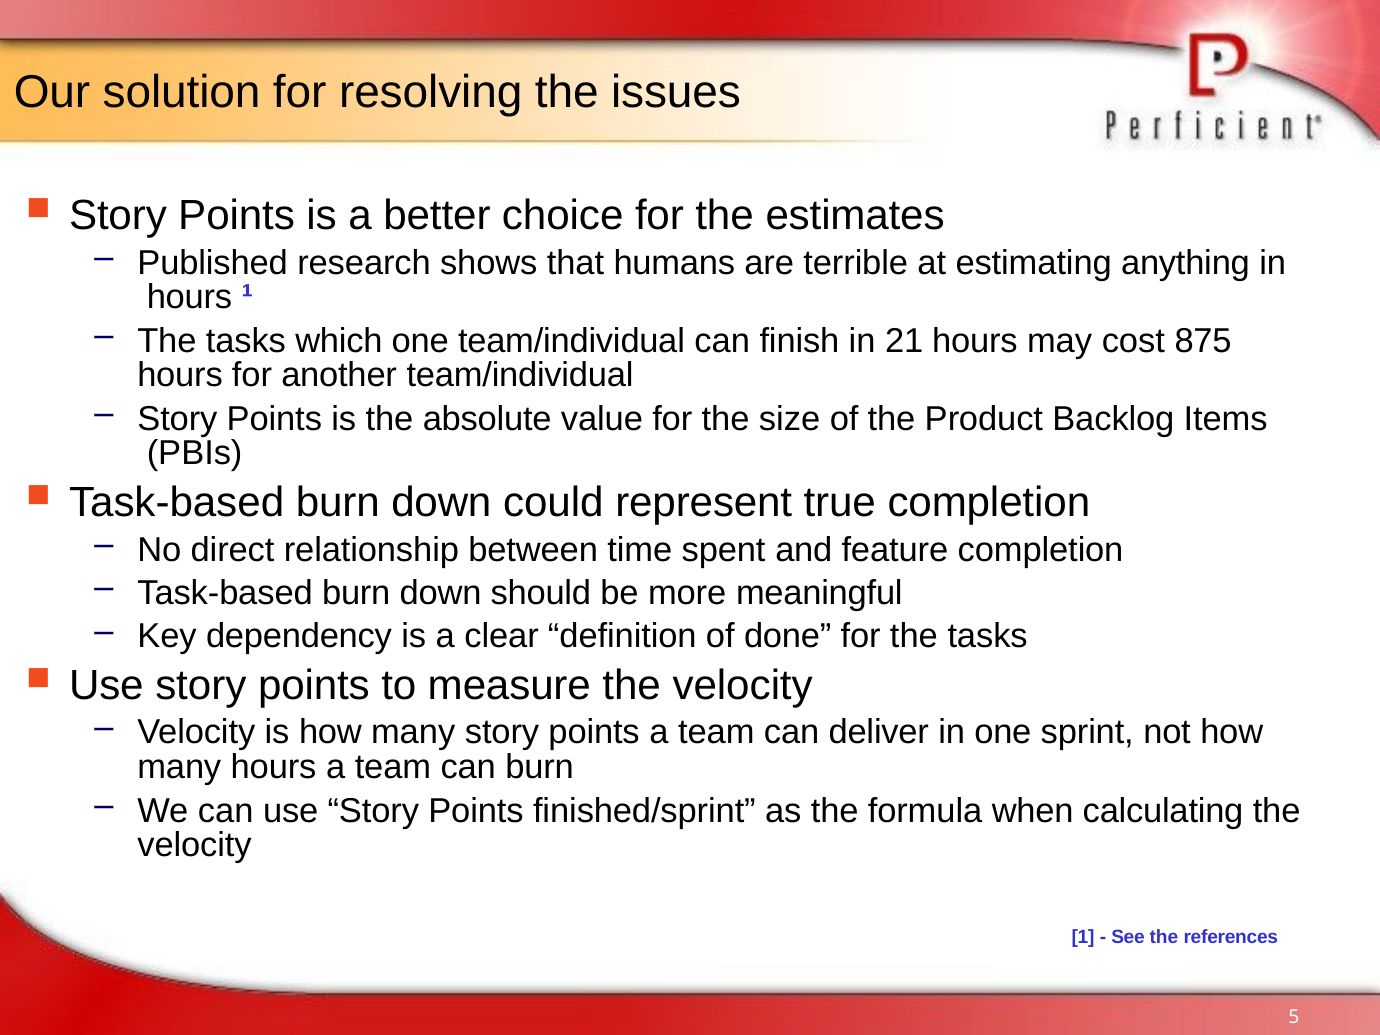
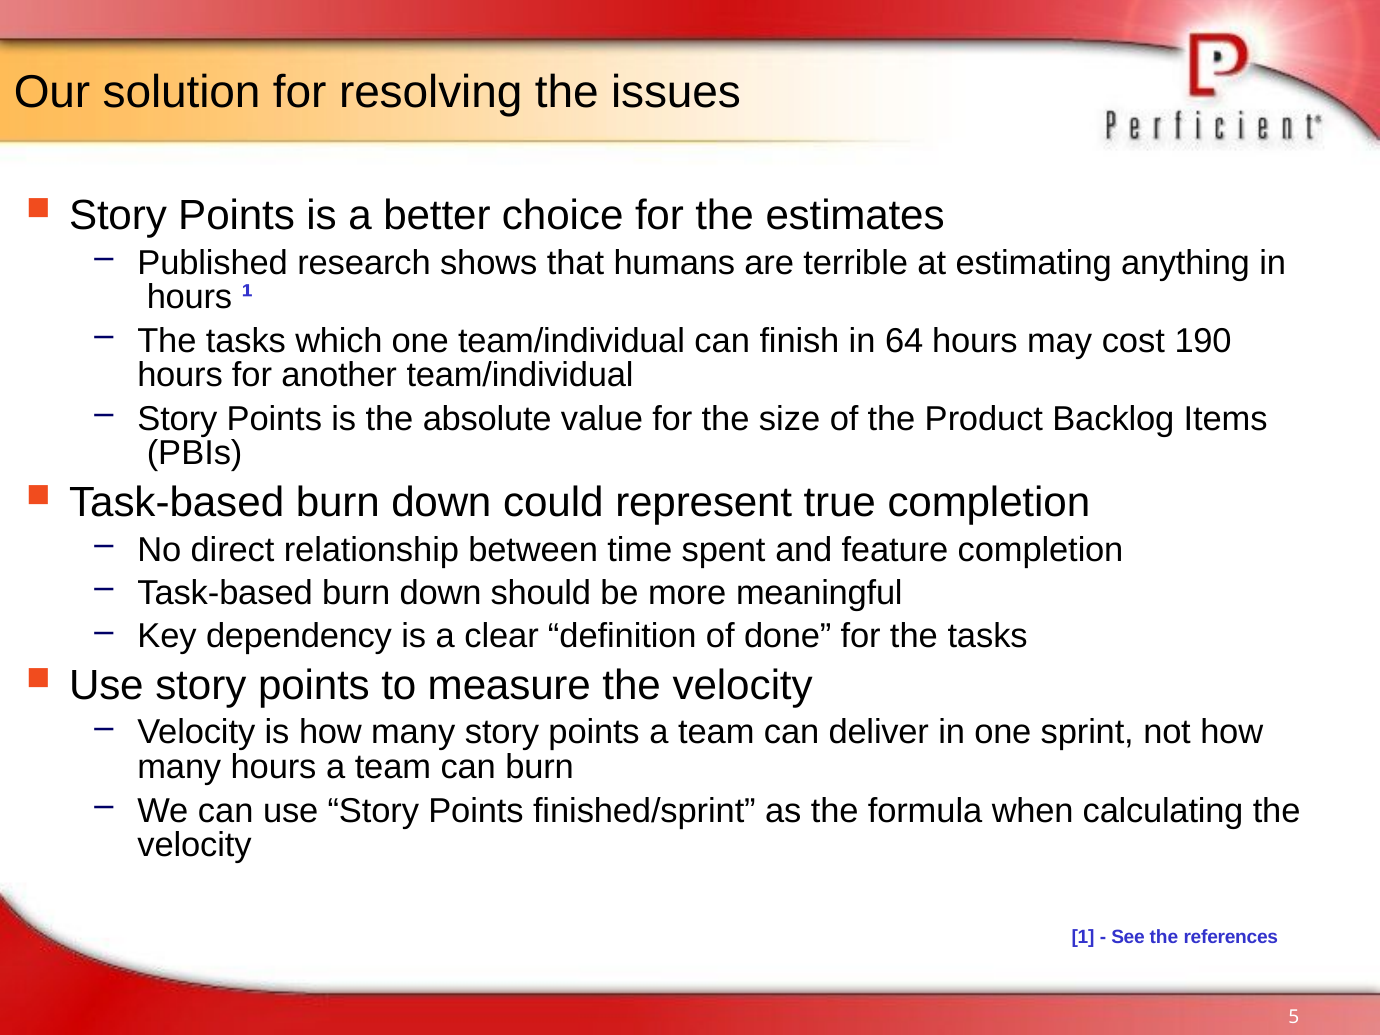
21: 21 -> 64
875: 875 -> 190
